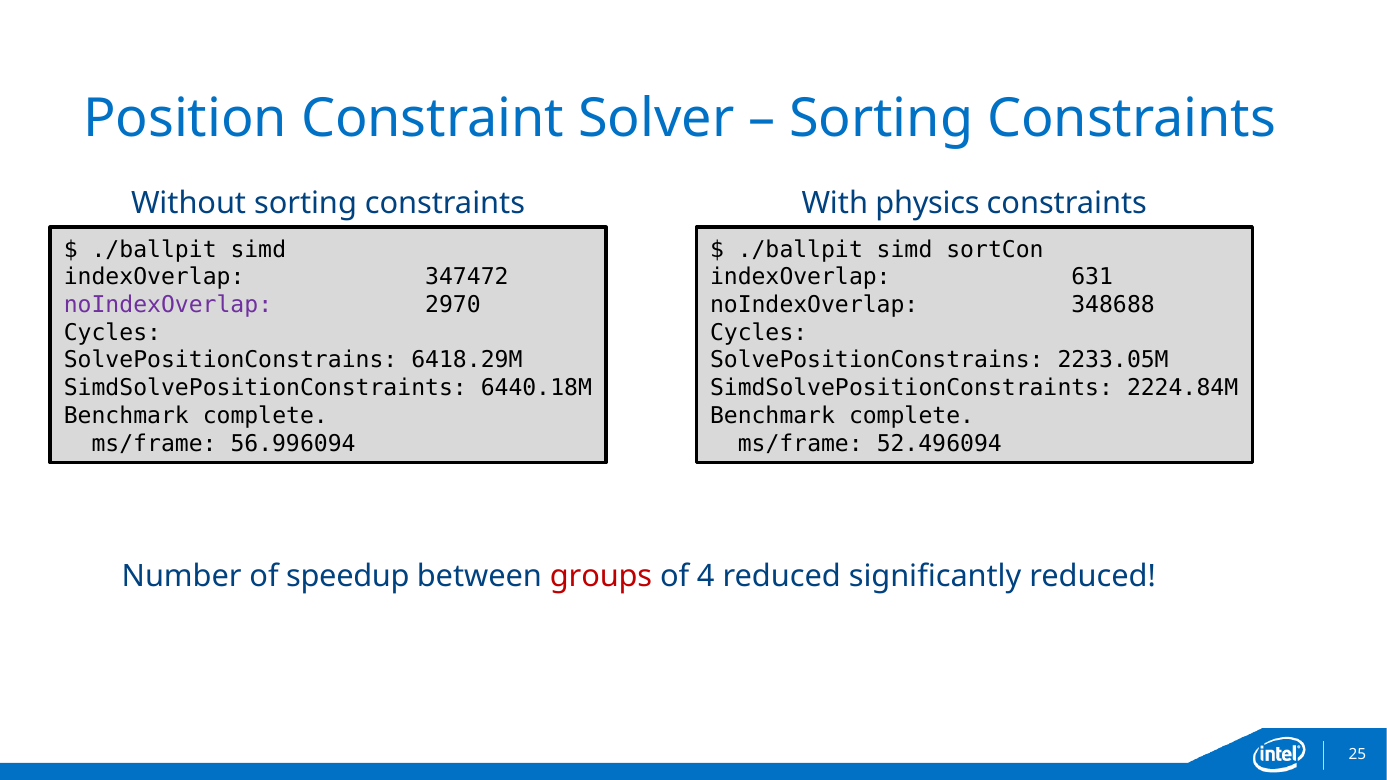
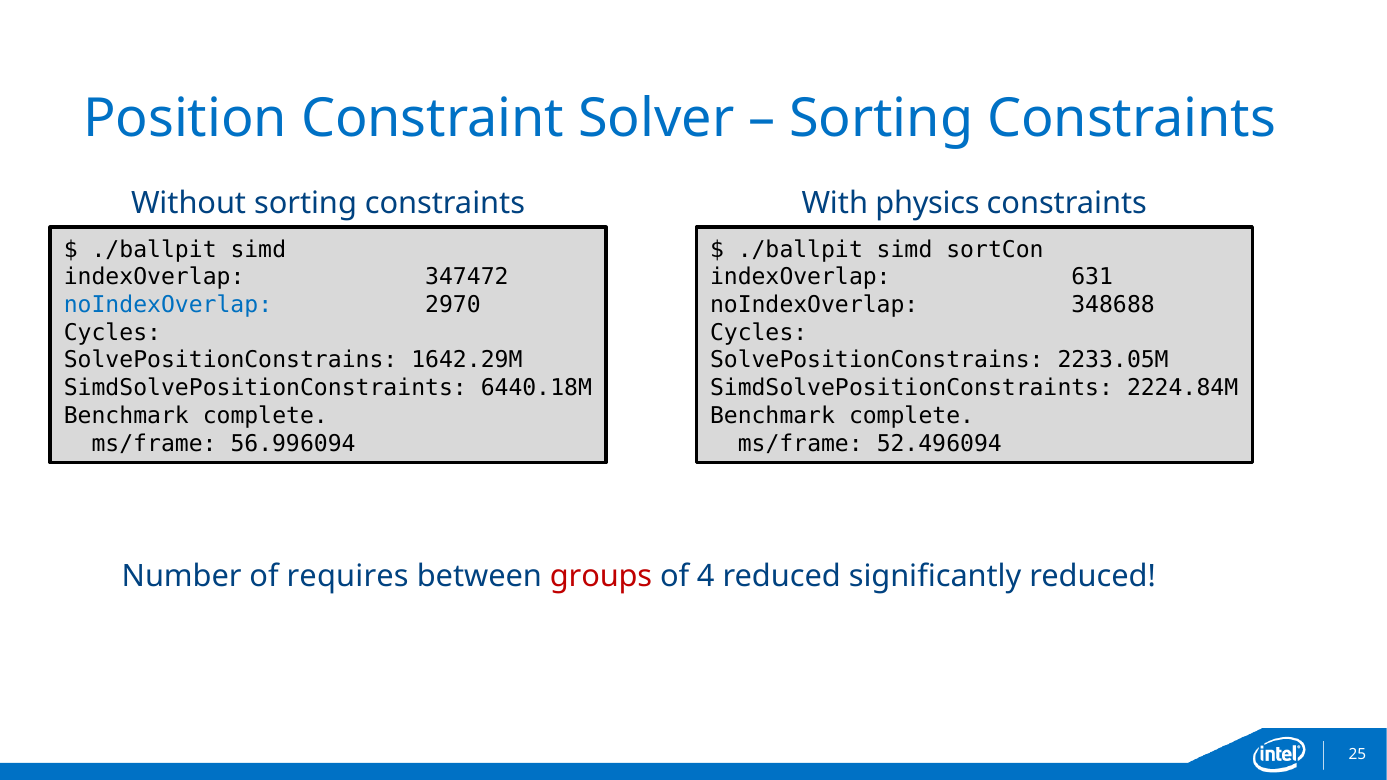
noIndexOverlap at (168, 305) colour: purple -> blue
6418.29M: 6418.29M -> 1642.29M
speedup: speedup -> requires
